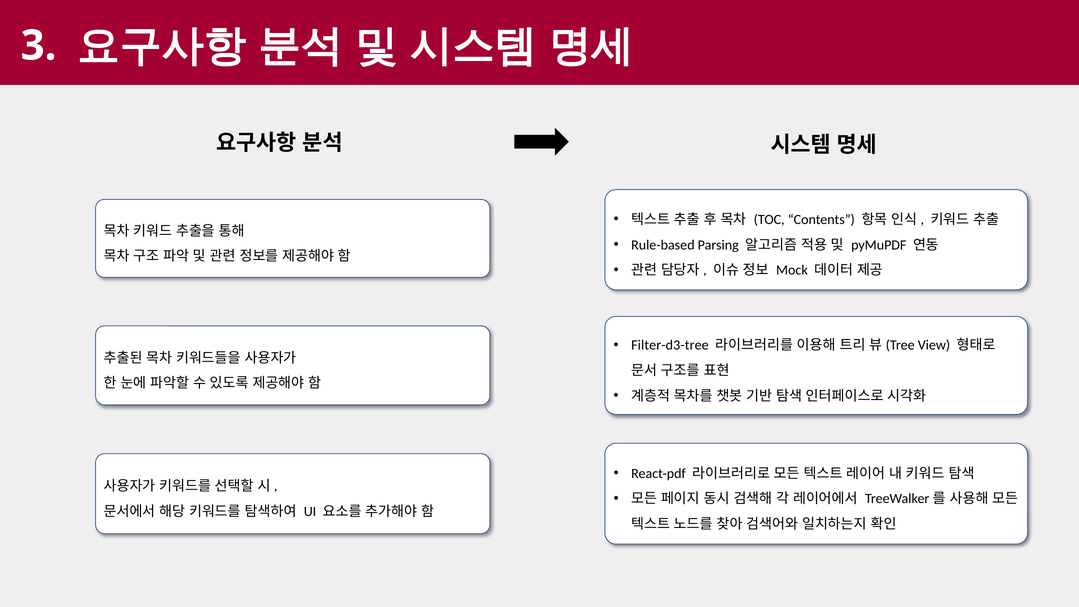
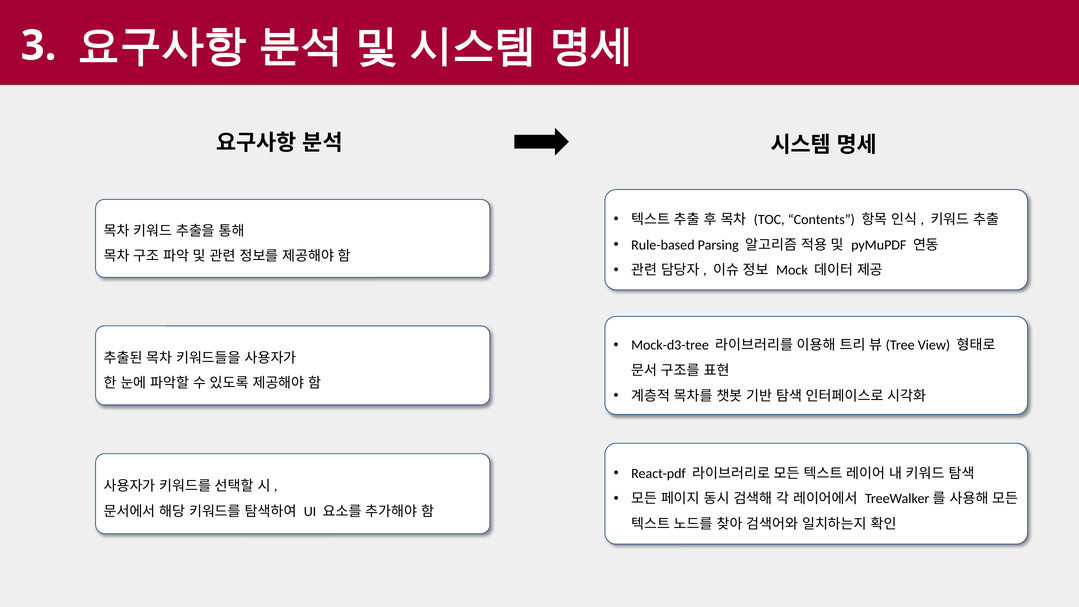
Filter-d3-tree: Filter-d3-tree -> Mock-d3-tree
